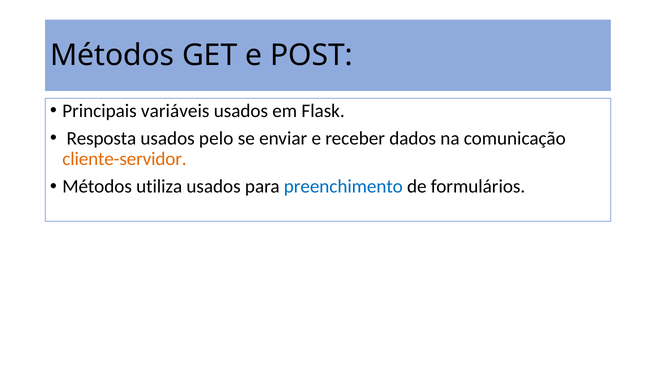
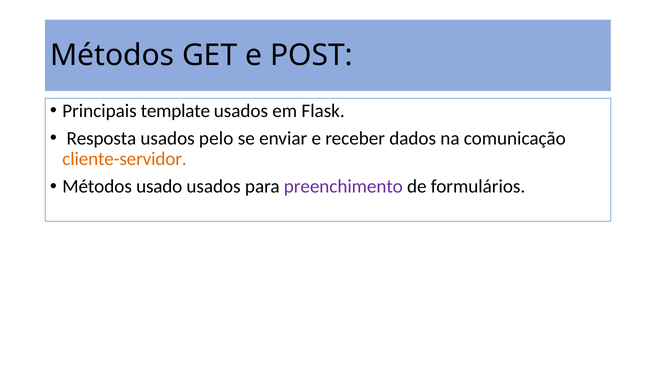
variáveis: variáveis -> template
utiliza: utiliza -> usado
preenchimento colour: blue -> purple
